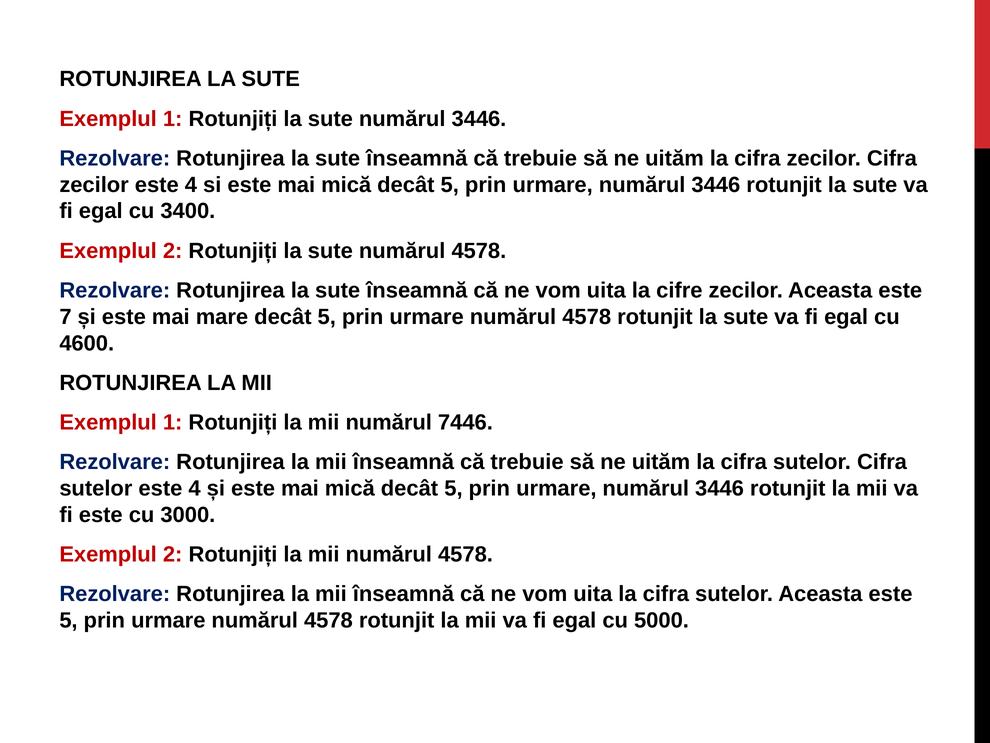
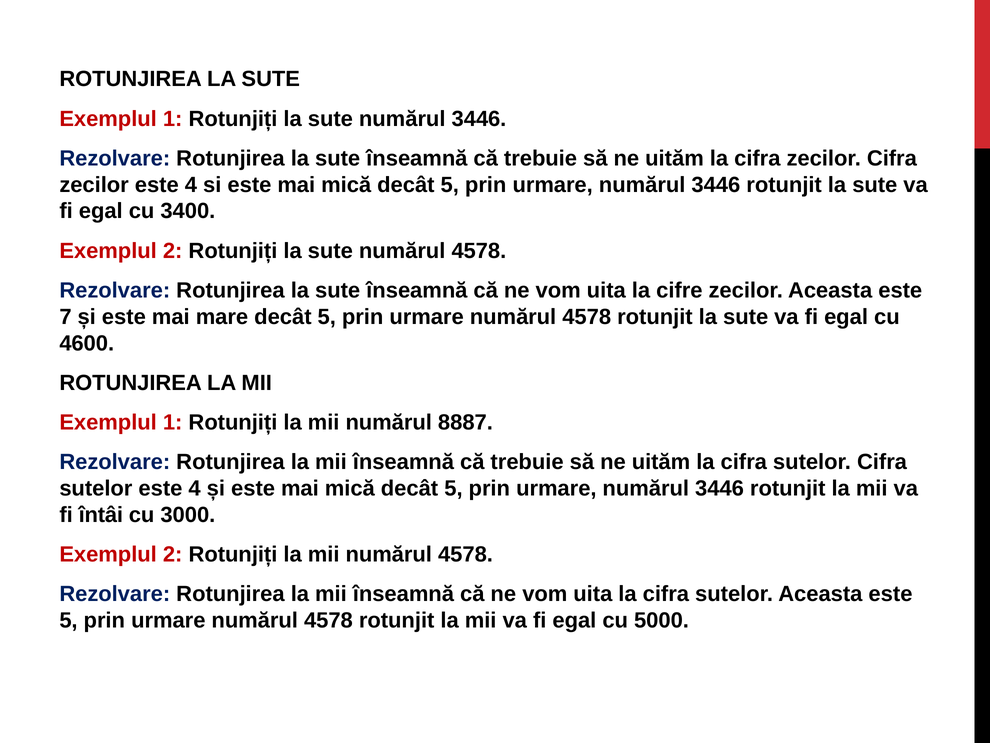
7446: 7446 -> 8887
fi este: este -> întâi
